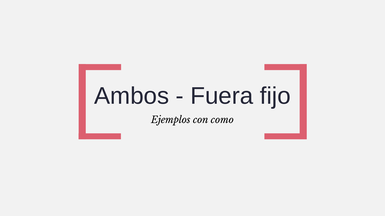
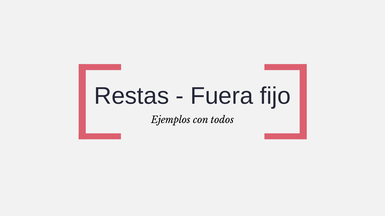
Ambos: Ambos -> Restas
como: como -> todos
